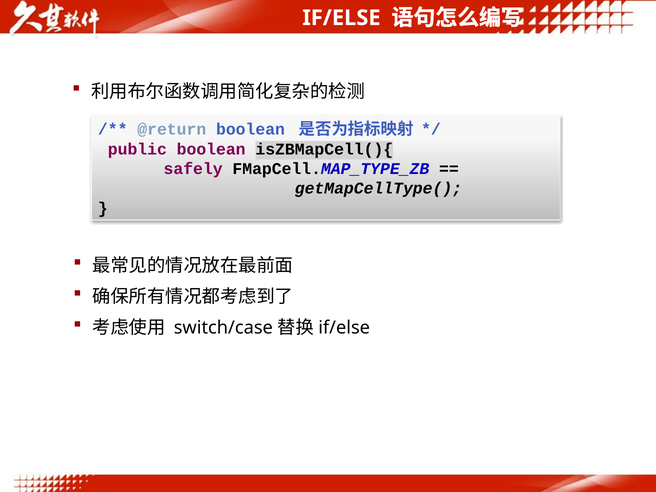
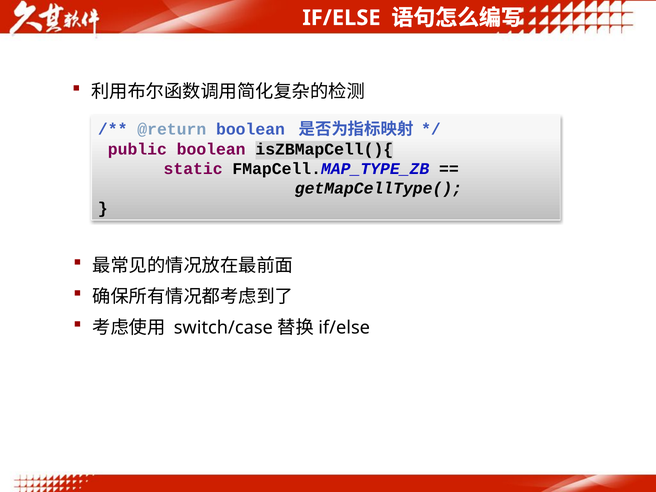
safely: safely -> static
